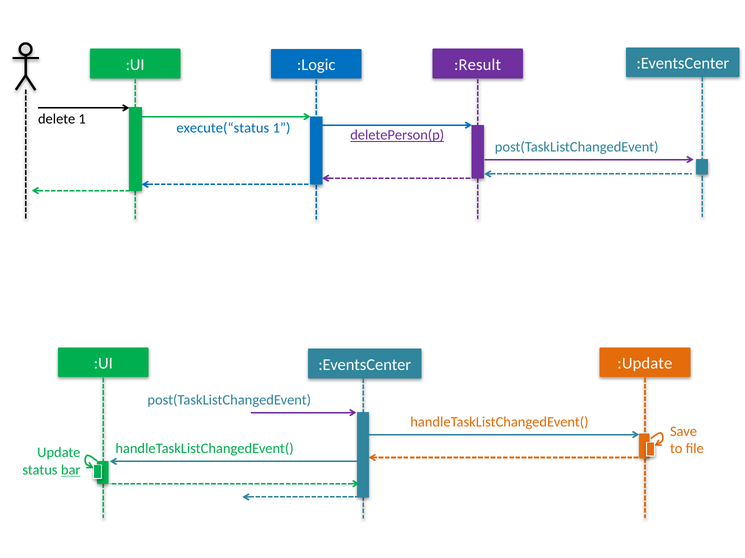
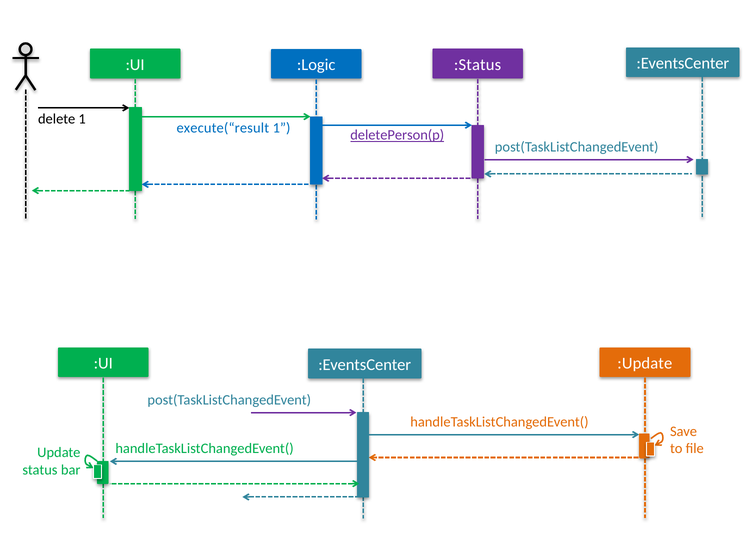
:Result: :Result -> :Status
execute(“status: execute(“status -> execute(“result
bar underline: present -> none
